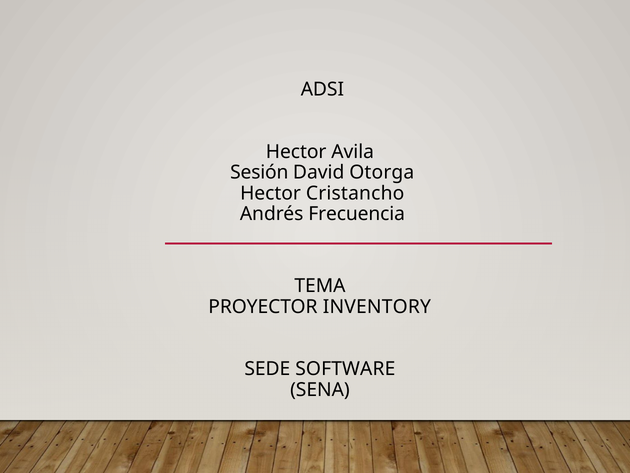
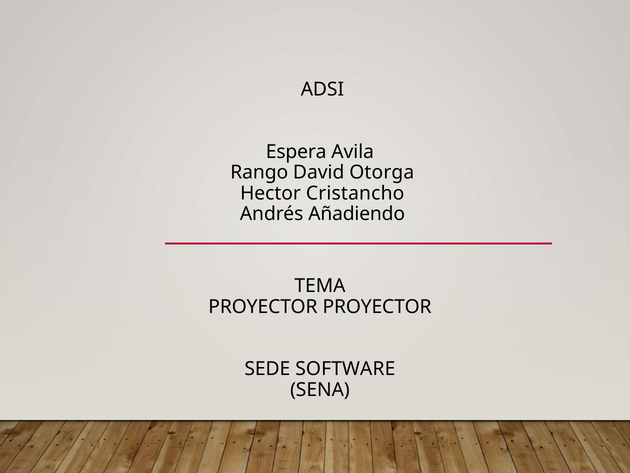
Hector at (296, 152): Hector -> Espera
Sesión: Sesión -> Rango
Frecuencia: Frecuencia -> Añadiendo
PROYECTOR INVENTORY: INVENTORY -> PROYECTOR
